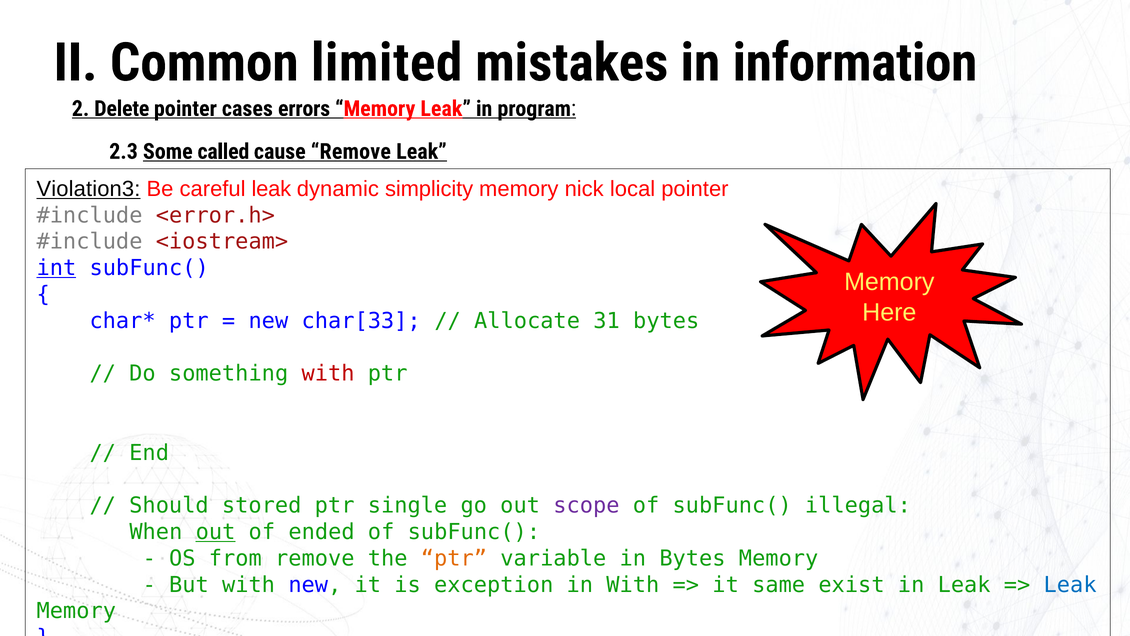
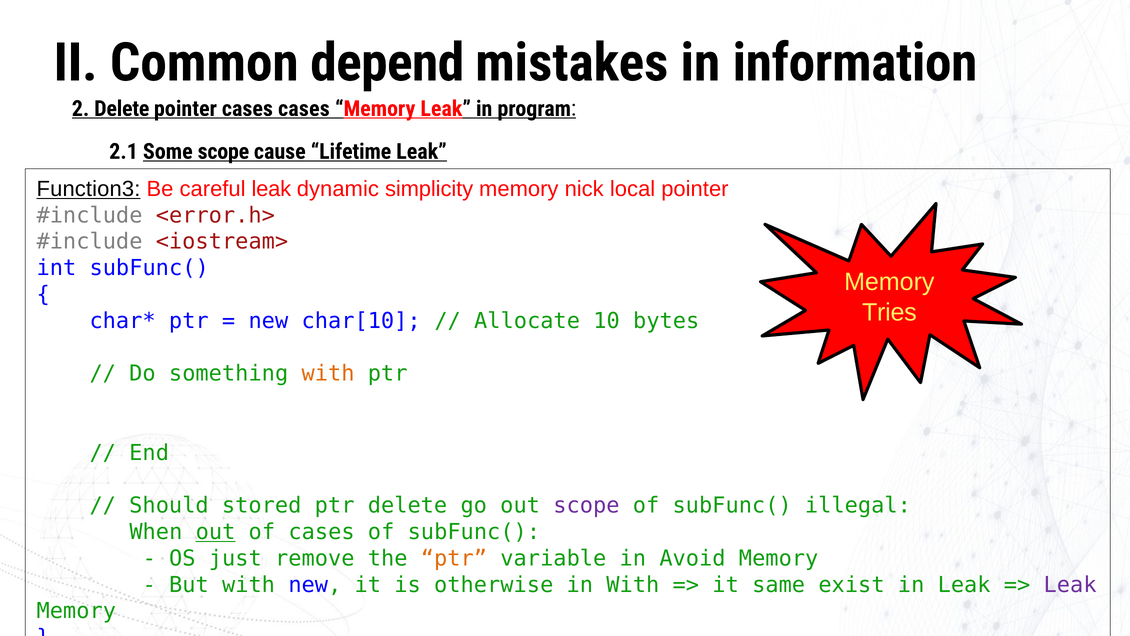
limited: limited -> depend
cases errors: errors -> cases
2.3: 2.3 -> 2.1
Some called: called -> scope
cause Remove: Remove -> Lifetime
Violation3: Violation3 -> Function3
int underline: present -> none
Here: Here -> Tries
char[33: char[33 -> char[10
31: 31 -> 10
with at (328, 373) colour: red -> orange
ptr single: single -> delete
of ended: ended -> cases
from: from -> just
in Bytes: Bytes -> Avoid
exception: exception -> otherwise
Leak at (1070, 584) colour: blue -> purple
